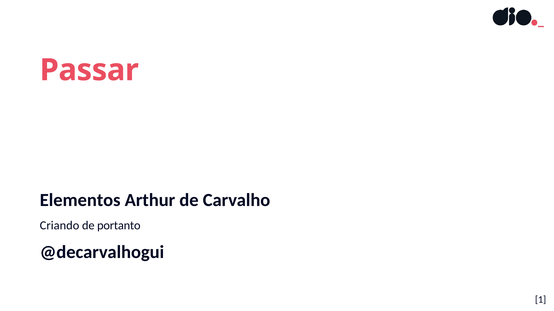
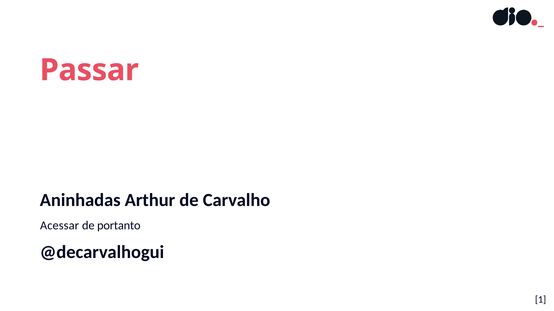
Elementos: Elementos -> Aninhadas
Criando: Criando -> Acessar
